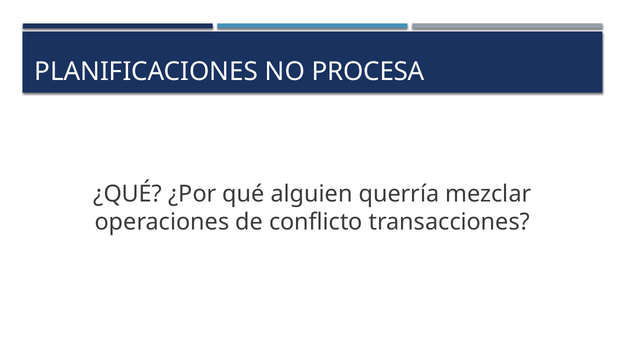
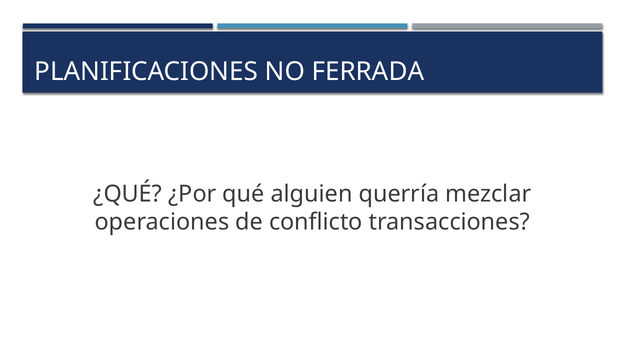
PROCESA: PROCESA -> FERRADA
